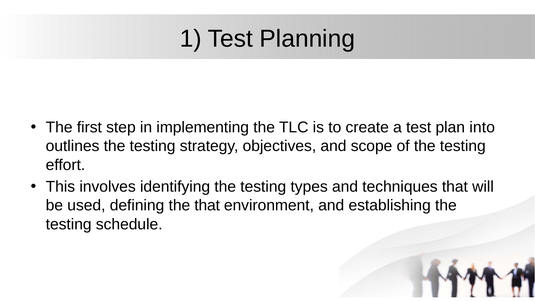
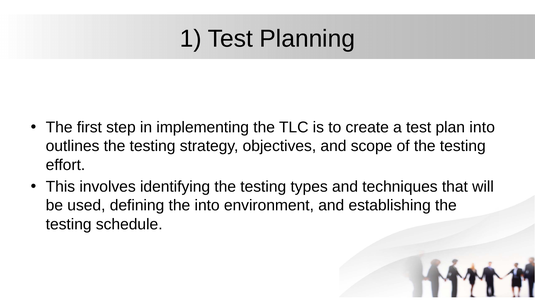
the that: that -> into
